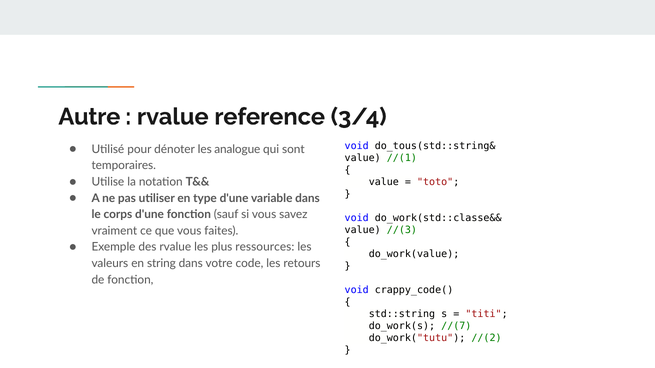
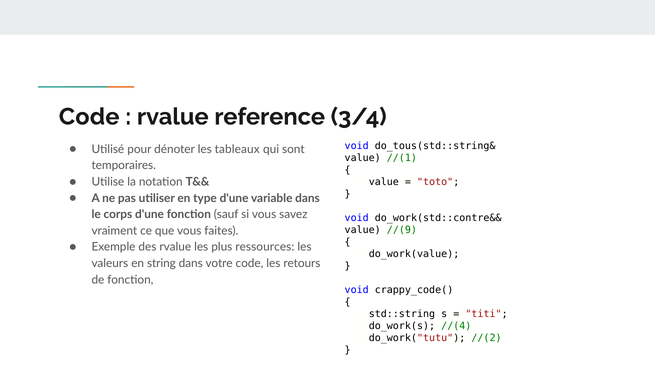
Autre at (89, 117): Autre -> Code
analogue: analogue -> tableaux
do_work(std::classe&&: do_work(std::classe&& -> do_work(std::contre&&
//(3: //(3 -> //(9
//(7: //(7 -> //(4
